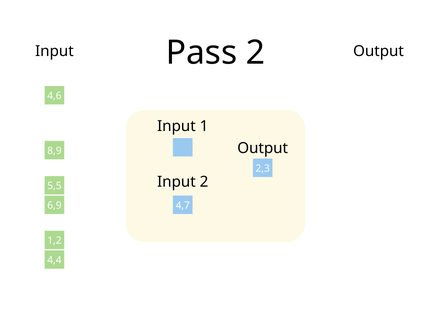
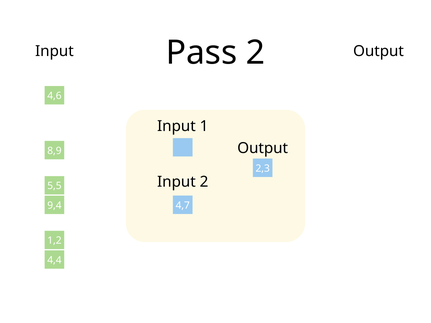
6,9: 6,9 -> 9,4
